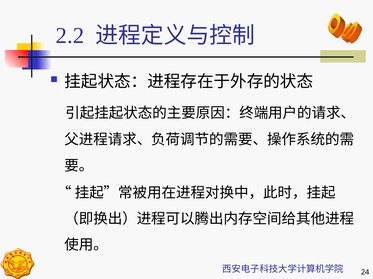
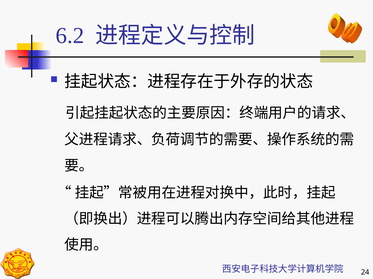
2.2: 2.2 -> 6.2
